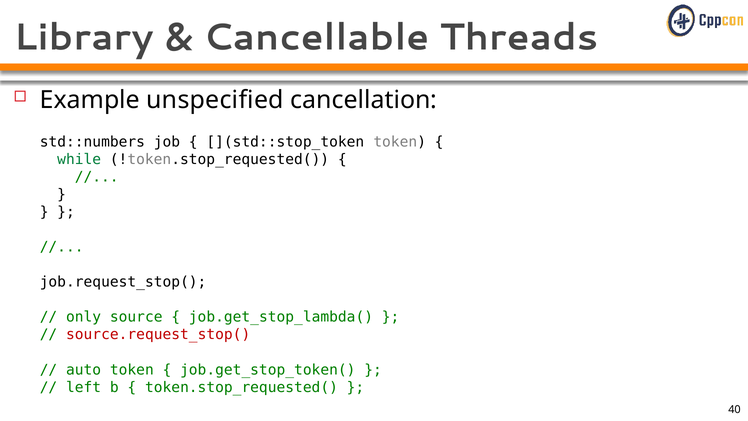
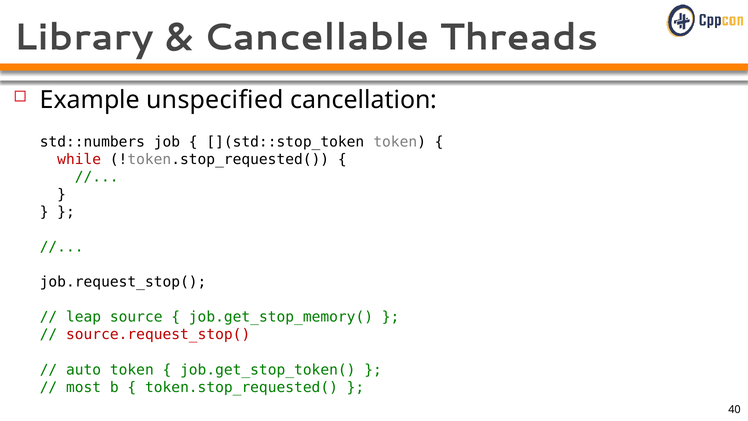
while colour: green -> red
only: only -> leap
job.get_stop_lambda(: job.get_stop_lambda( -> job.get_stop_memory(
left: left -> most
